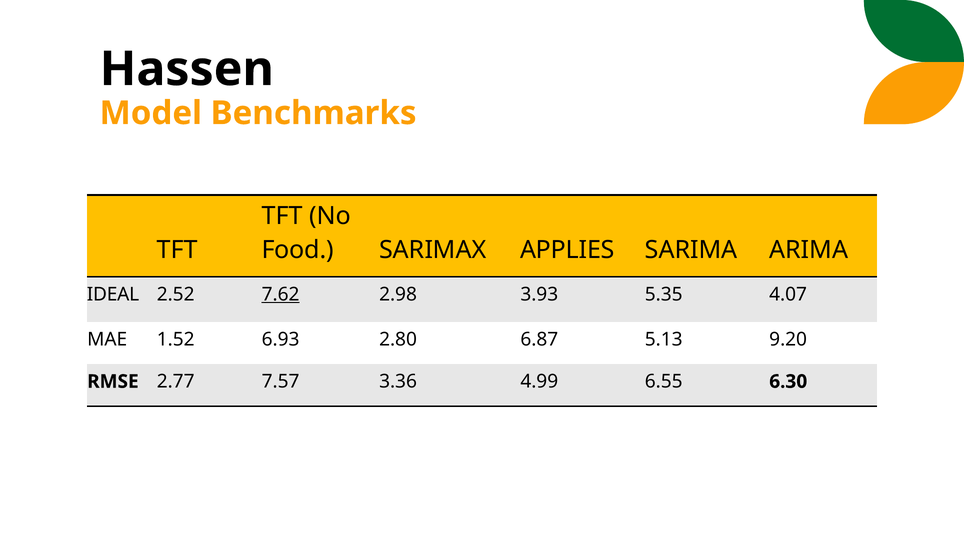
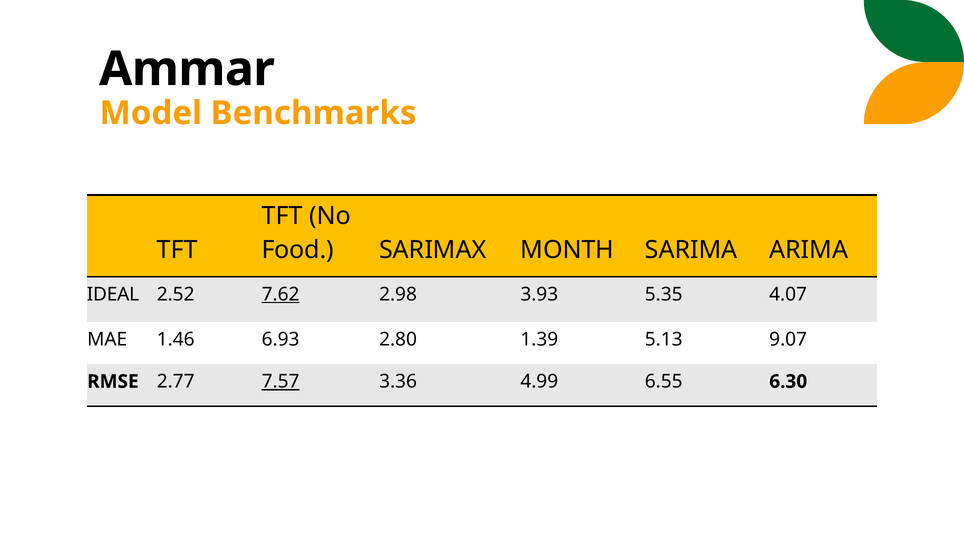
Hassen: Hassen -> Ammar
APPLIES: APPLIES -> MONTH
1.52: 1.52 -> 1.46
6.87: 6.87 -> 1.39
9.20: 9.20 -> 9.07
7.57 underline: none -> present
